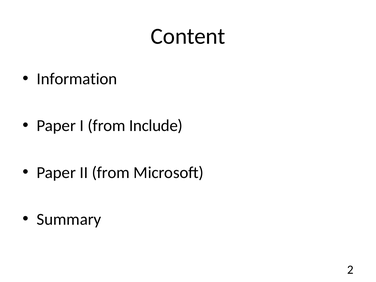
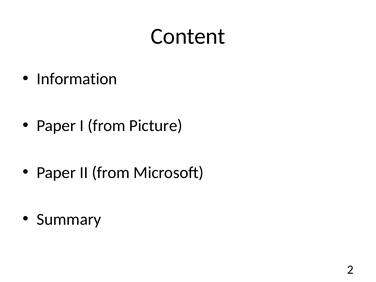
Include: Include -> Picture
